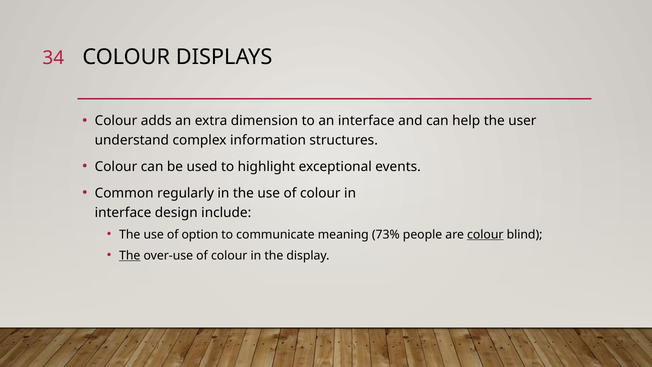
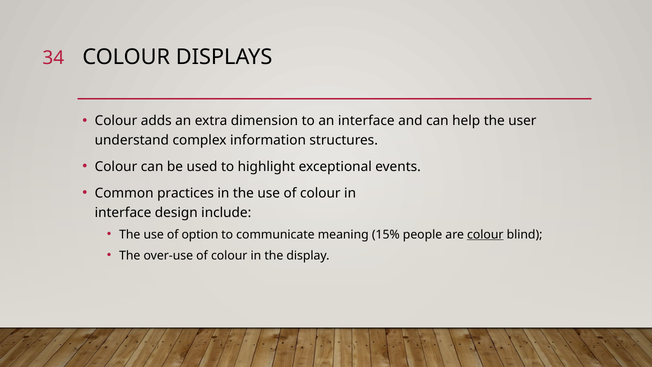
regularly: regularly -> practices
73%: 73% -> 15%
The at (130, 255) underline: present -> none
